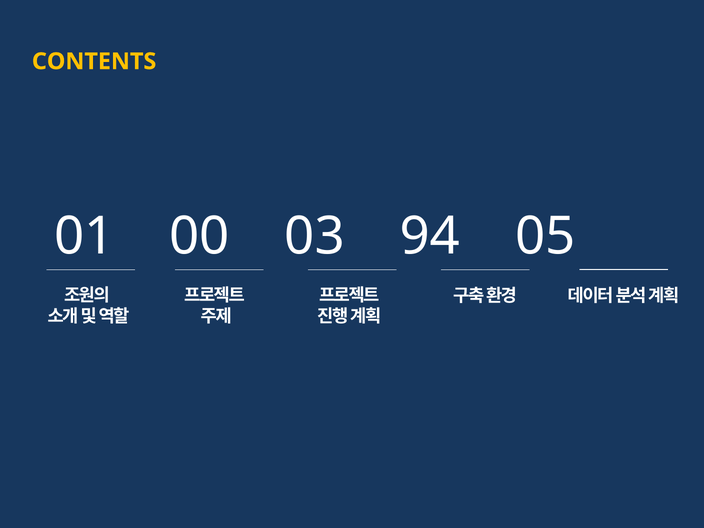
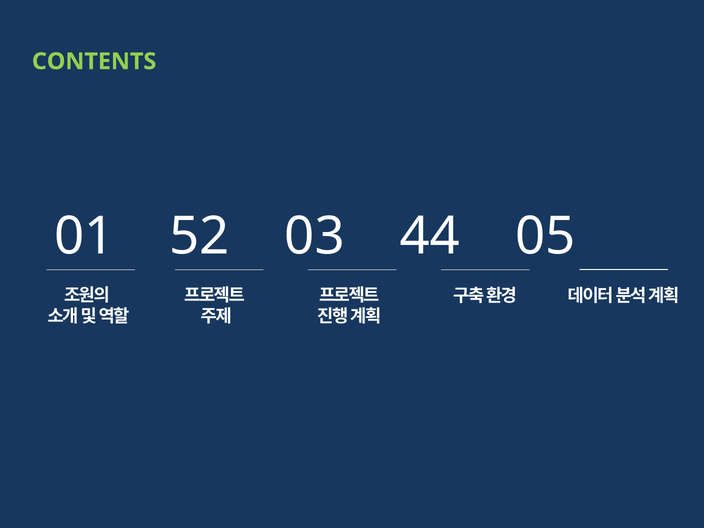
CONTENTS colour: yellow -> light green
00: 00 -> 52
94: 94 -> 44
